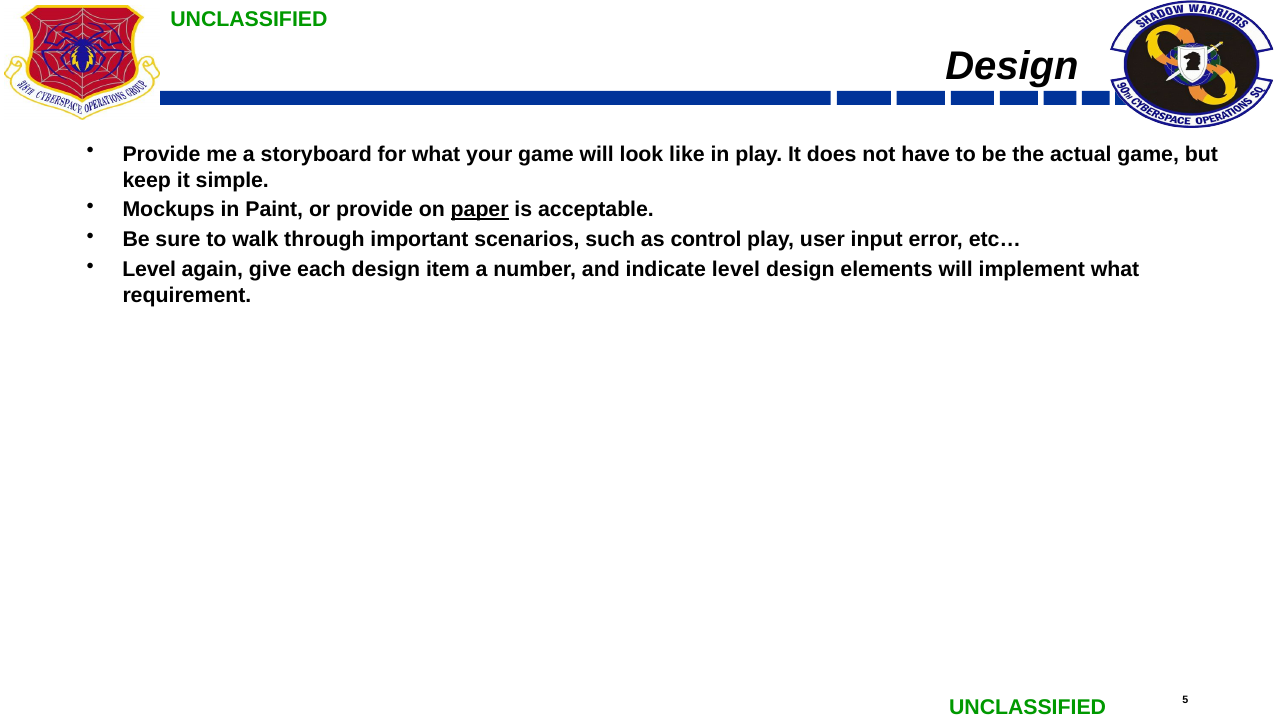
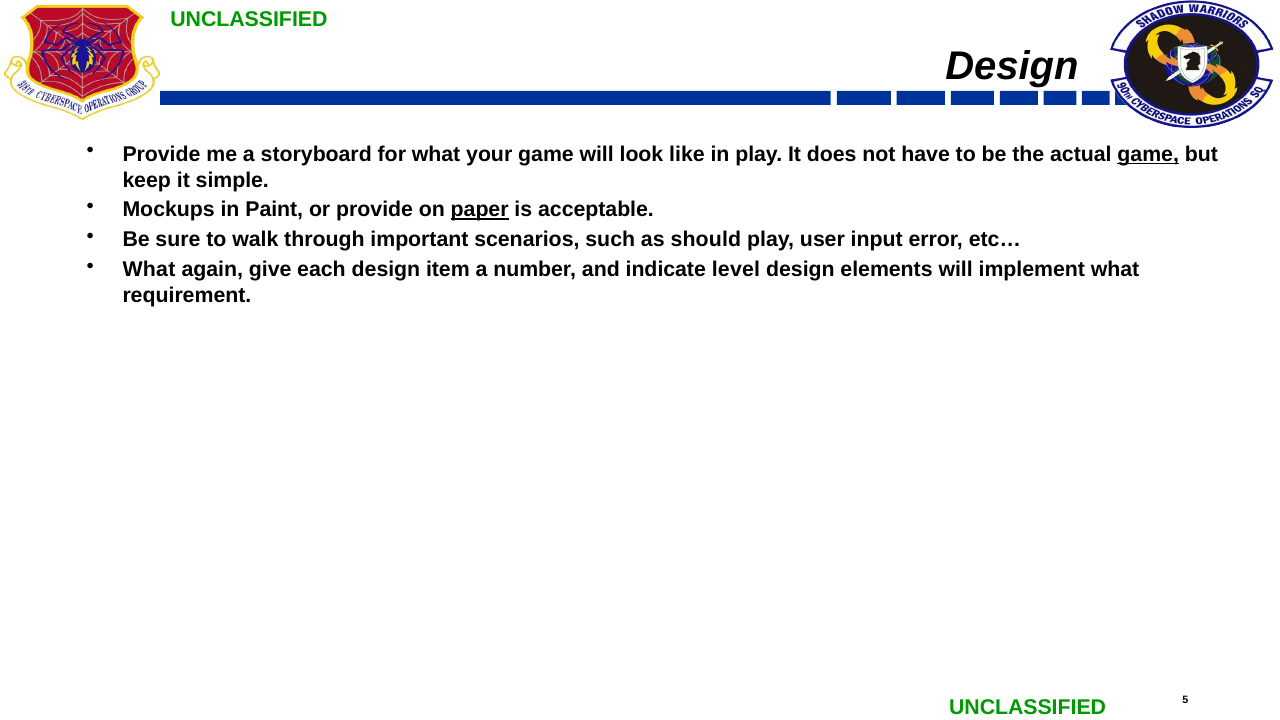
game at (1148, 154) underline: none -> present
control: control -> should
Level at (149, 270): Level -> What
